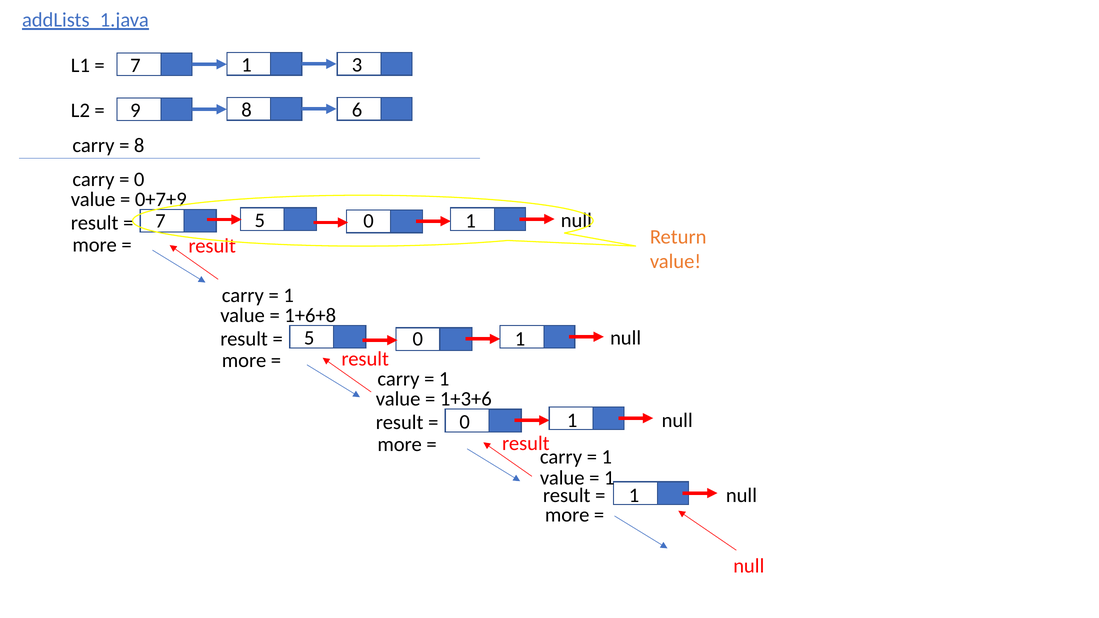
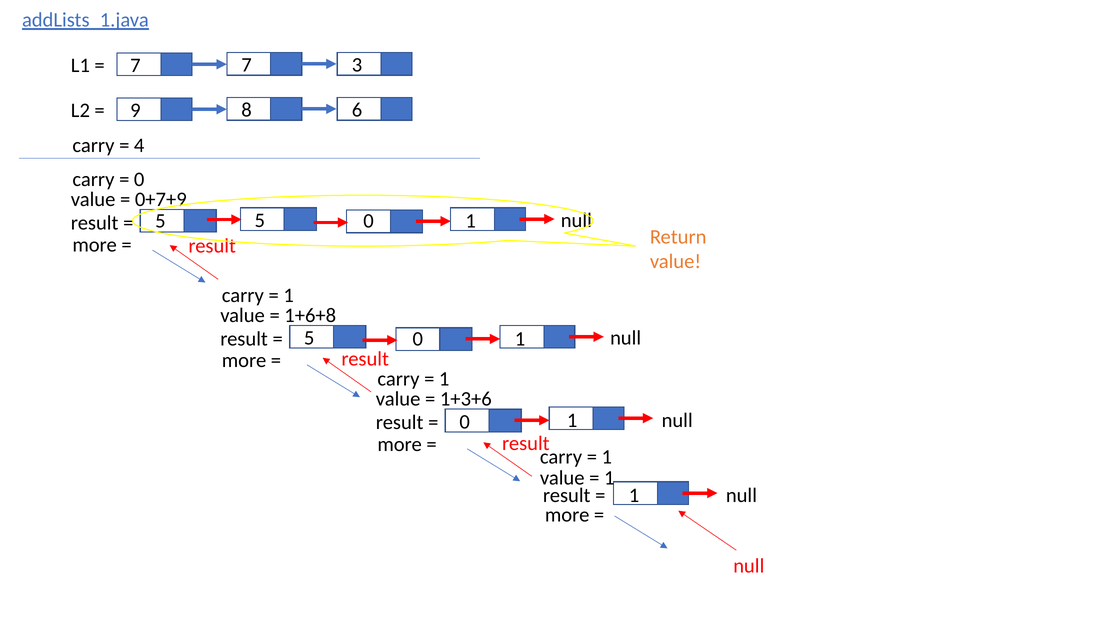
7 1: 1 -> 7
8 at (139, 146): 8 -> 4
7 at (160, 221): 7 -> 5
